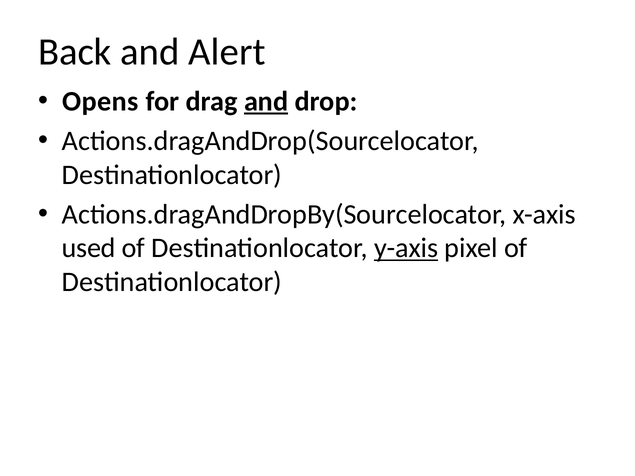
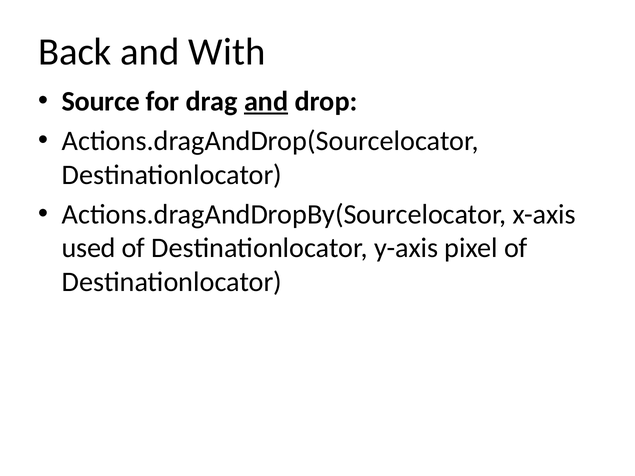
Alert: Alert -> With
Opens: Opens -> Source
y-axis underline: present -> none
